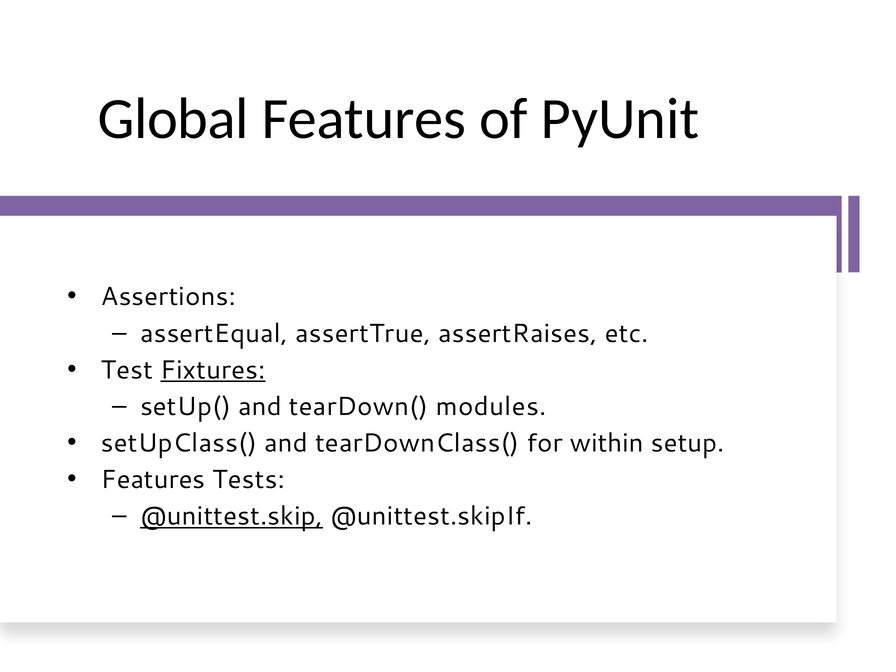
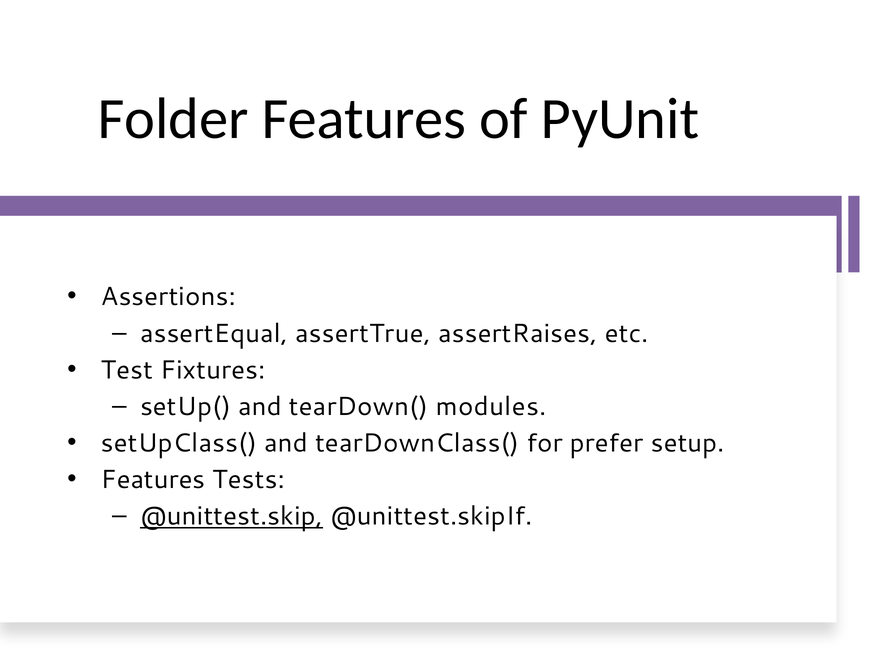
Global: Global -> Folder
Fixtures underline: present -> none
within: within -> prefer
